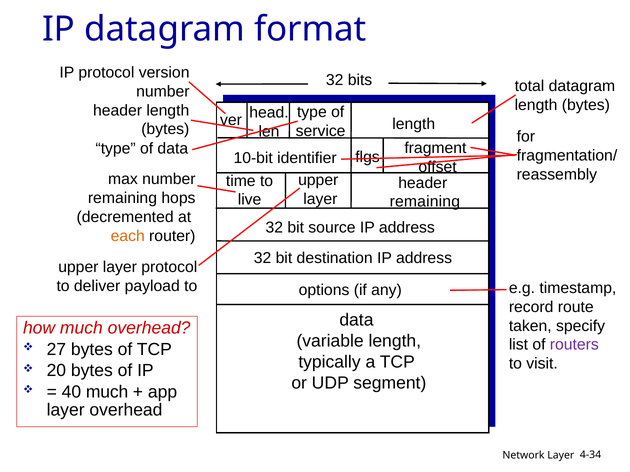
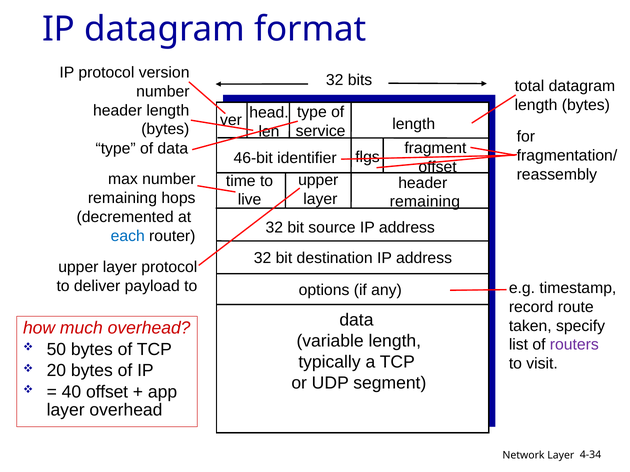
10-bit: 10-bit -> 46-bit
each colour: orange -> blue
27: 27 -> 50
40 much: much -> offset
